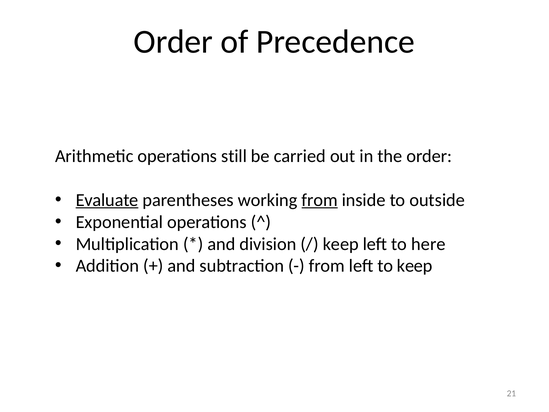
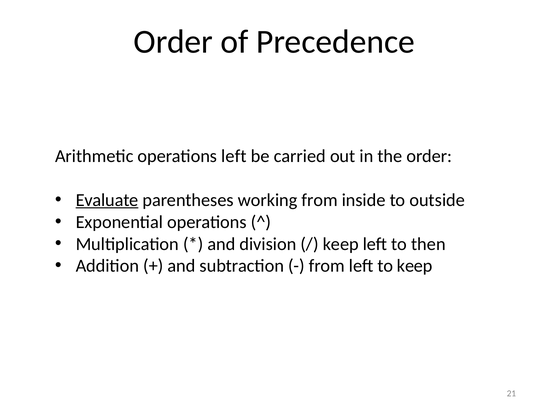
operations still: still -> left
from at (320, 200) underline: present -> none
here: here -> then
